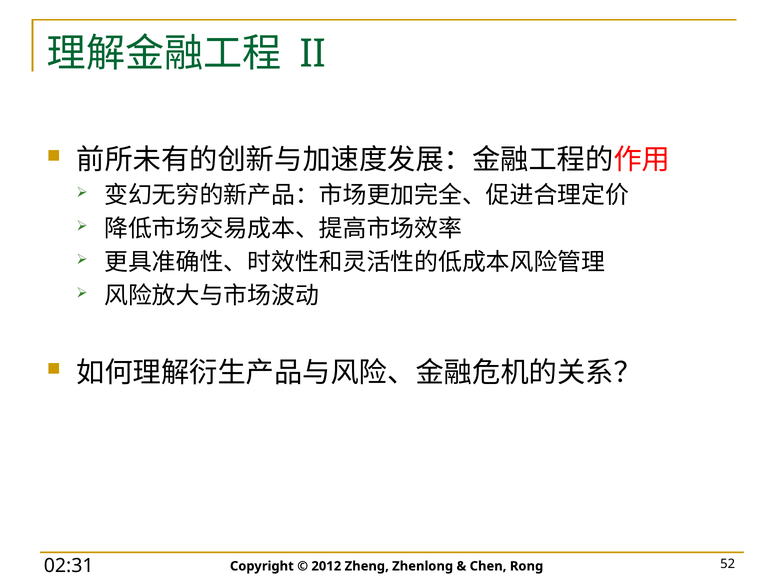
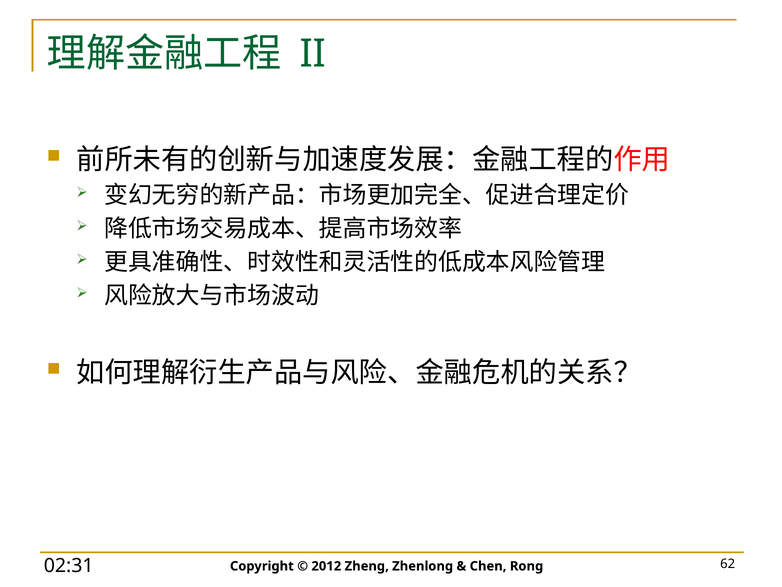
52: 52 -> 62
